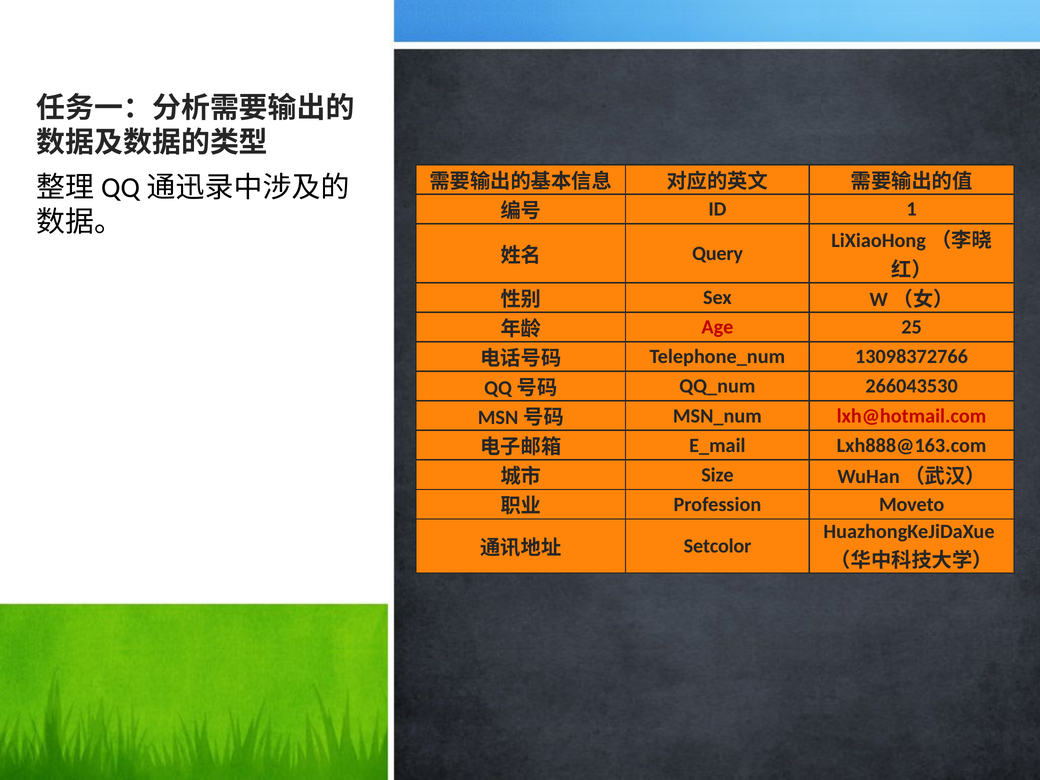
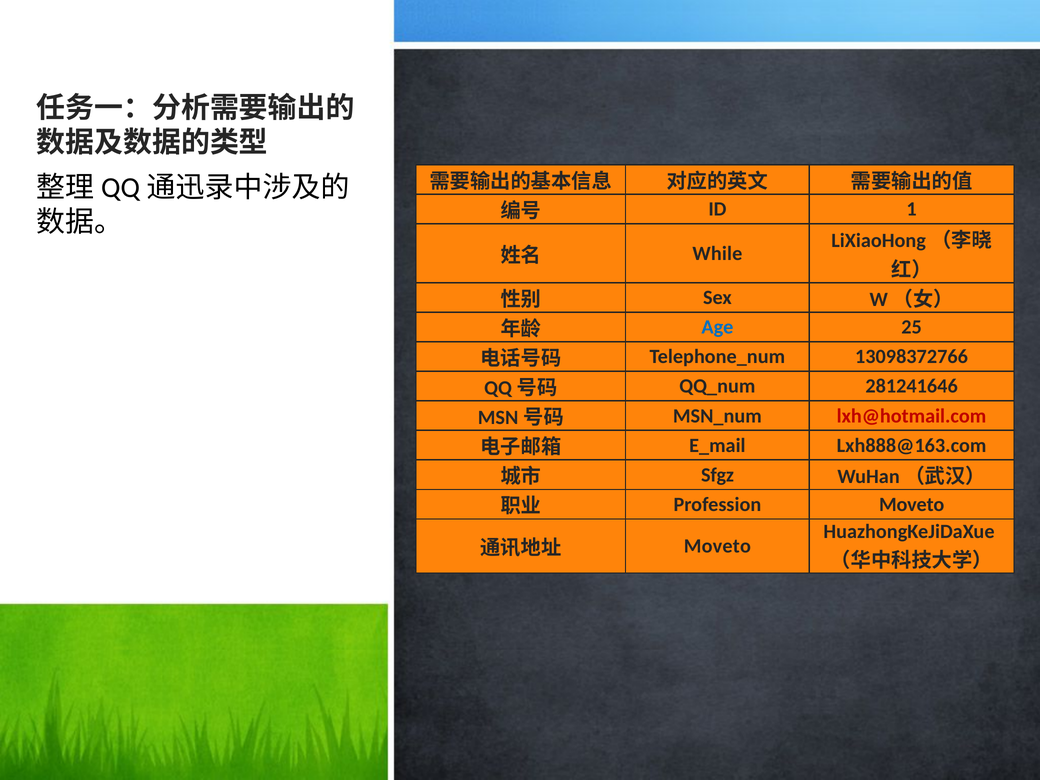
Query: Query -> While
Age colour: red -> blue
266043530: 266043530 -> 281241646
Size: Size -> Sfgz
Setcolor at (718, 546): Setcolor -> Moveto
